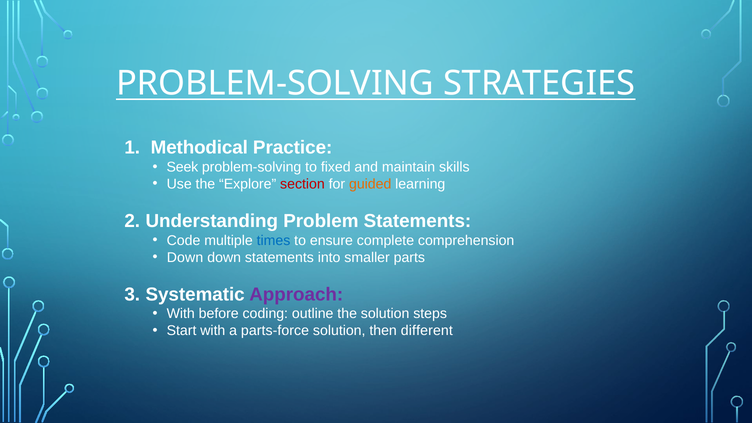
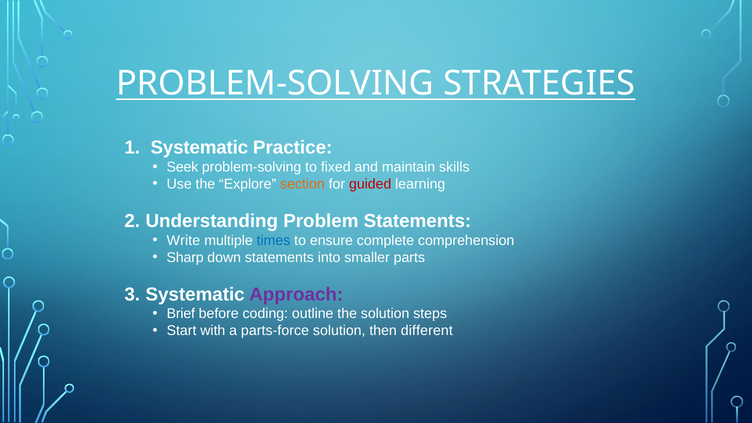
Methodical at (199, 148): Methodical -> Systematic
section colour: red -> orange
guided colour: orange -> red
Code: Code -> Write
Down at (185, 257): Down -> Sharp
With at (181, 314): With -> Brief
